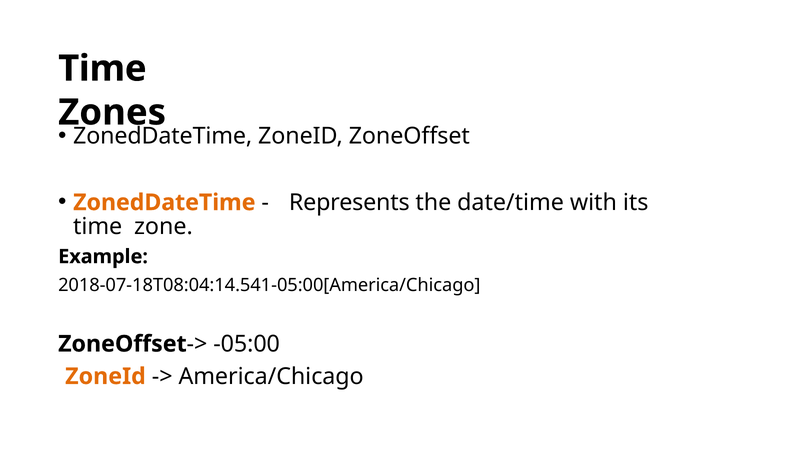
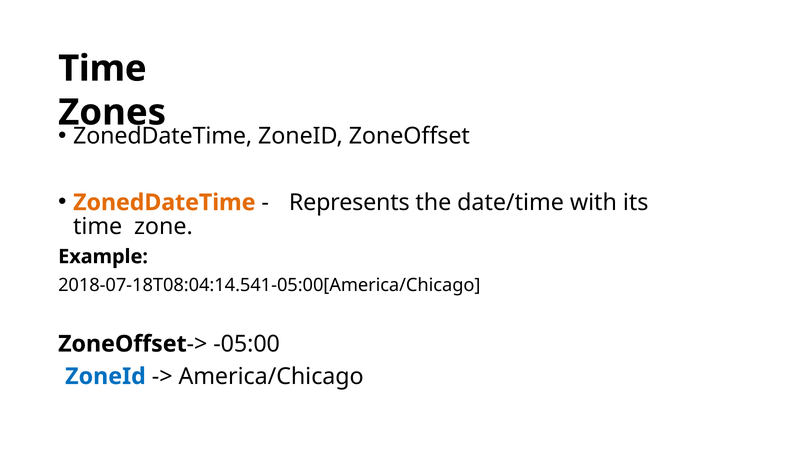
ZoneId at (105, 376) colour: orange -> blue
